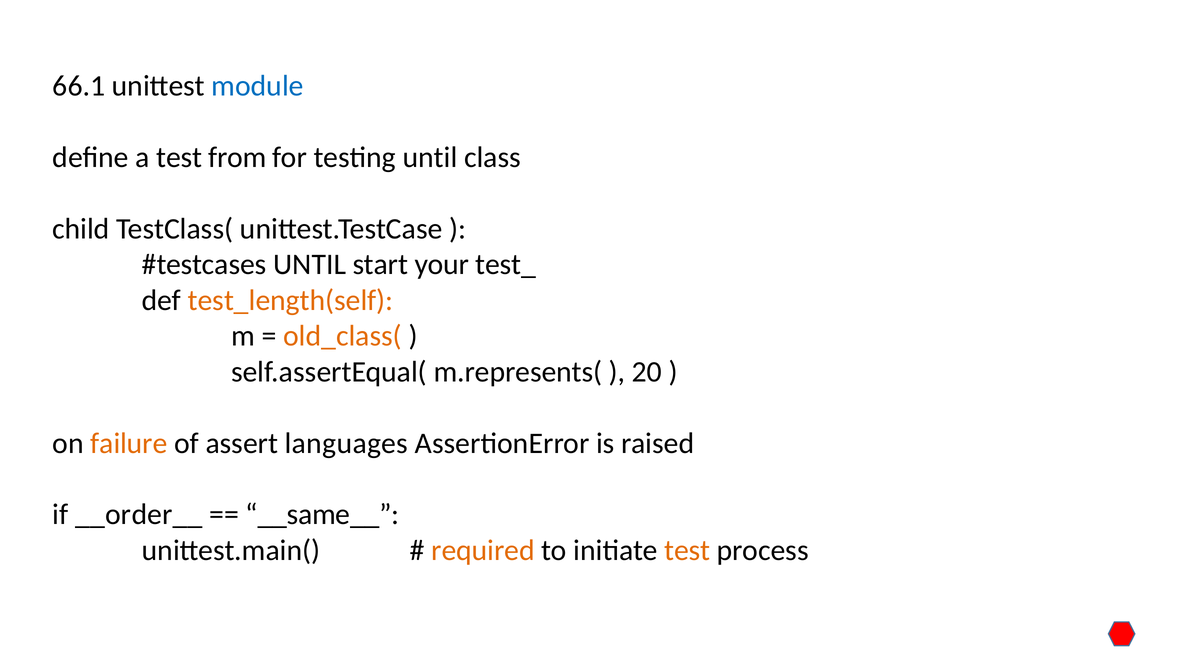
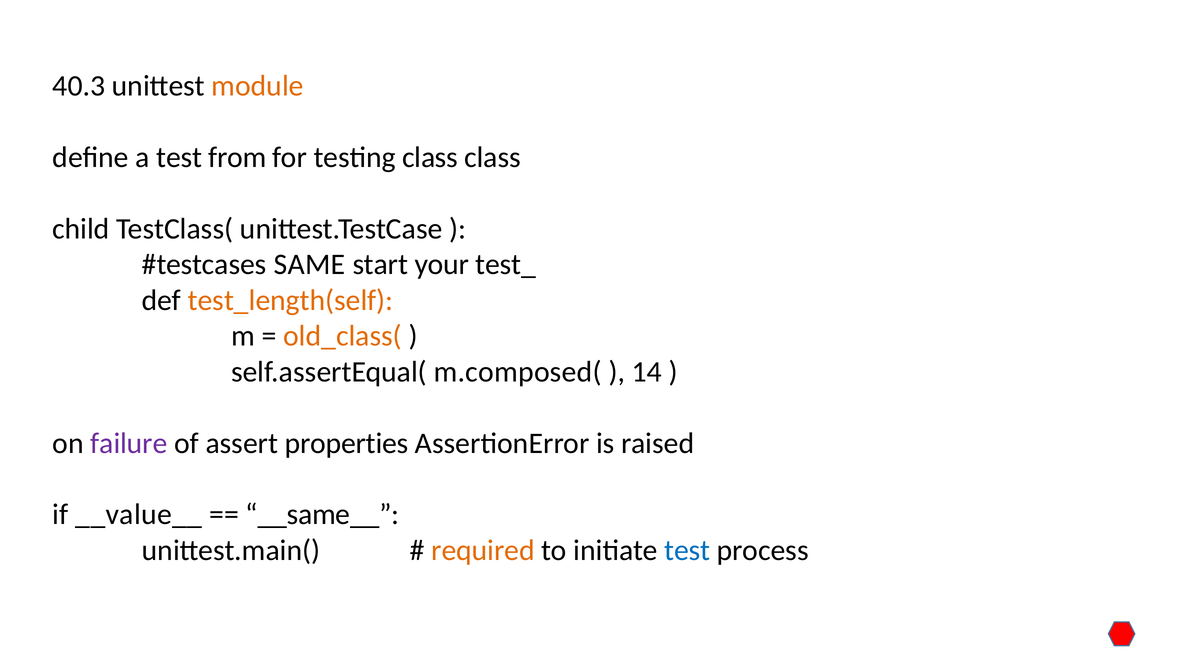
66.1: 66.1 -> 40.3
module colour: blue -> orange
testing until: until -> class
UNTIL at (310, 265): UNTIL -> SAME
m.represents(: m.represents( -> m.composed(
20: 20 -> 14
failure colour: orange -> purple
languages: languages -> properties
__order__: __order__ -> __value__
test at (687, 550) colour: orange -> blue
